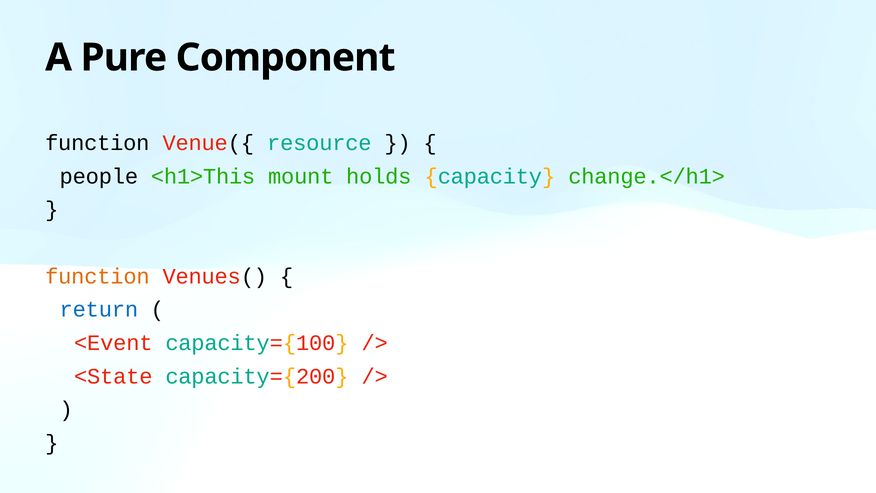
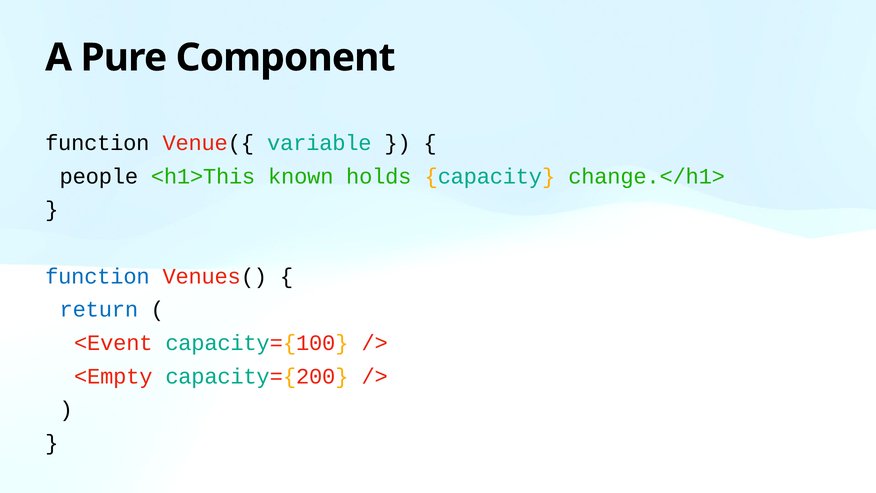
resource: resource -> variable
mount: mount -> known
function at (97, 276) colour: orange -> blue
<State: <State -> <Empty
